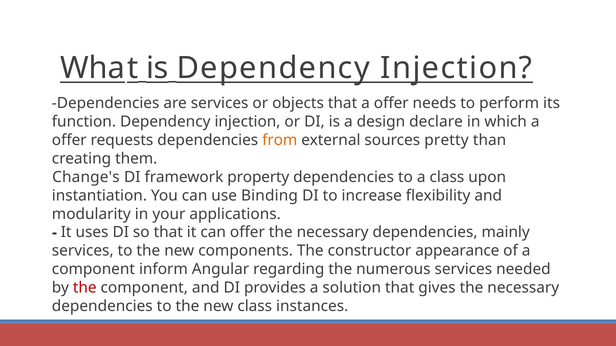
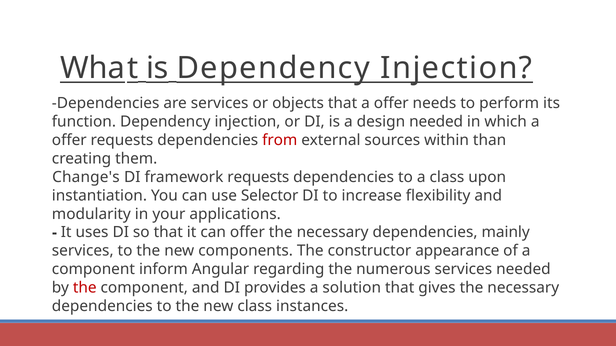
design declare: declare -> needed
from colour: orange -> red
pretty: pretty -> within
framework property: property -> requests
Binding: Binding -> Selector
